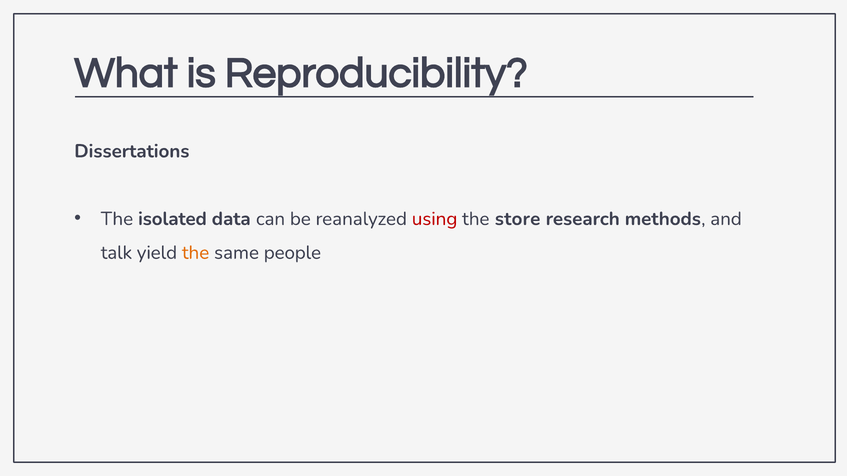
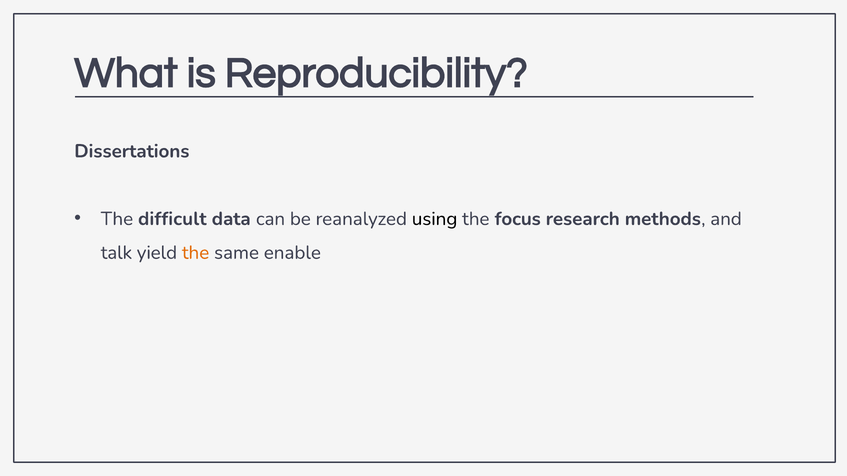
isolated: isolated -> difficult
using colour: red -> black
store: store -> focus
people: people -> enable
